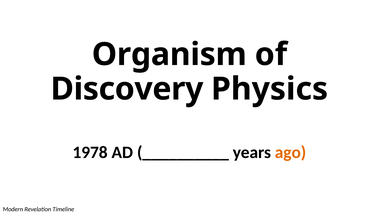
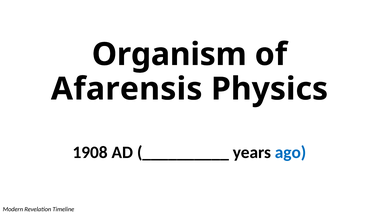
Discovery: Discovery -> Afarensis
1978: 1978 -> 1908
ago colour: orange -> blue
